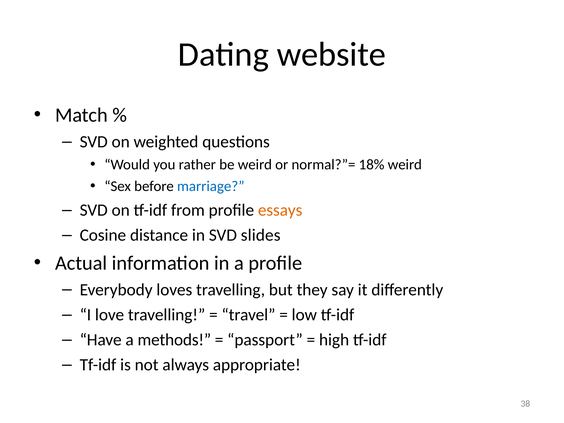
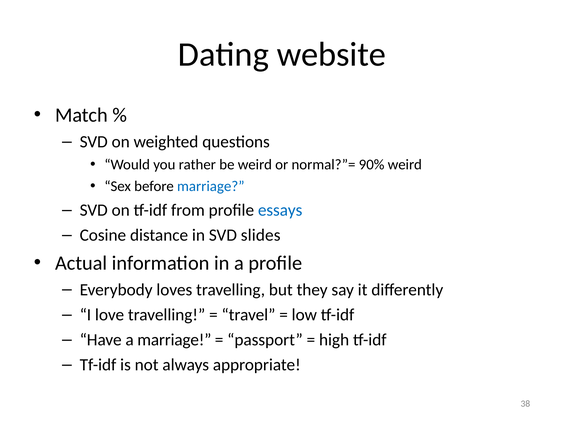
18%: 18% -> 90%
essays colour: orange -> blue
a methods: methods -> marriage
